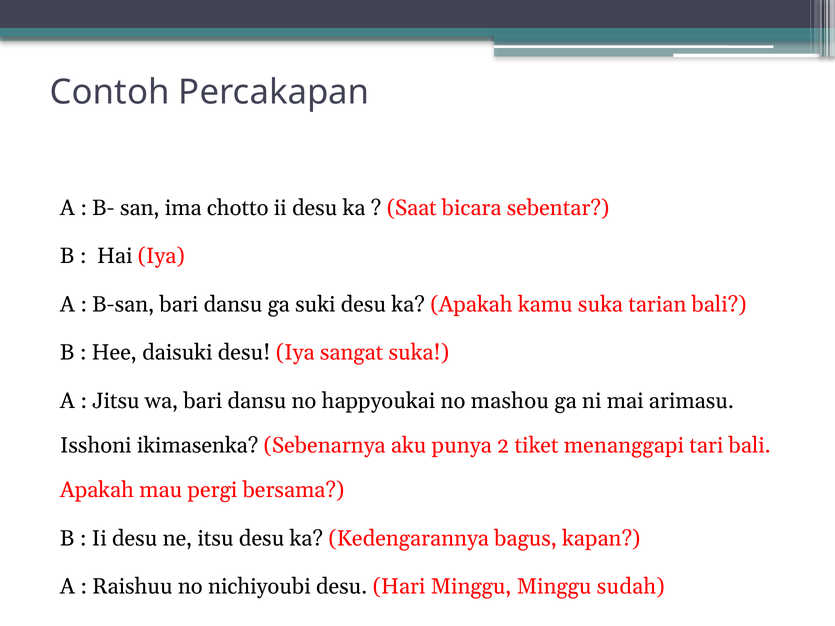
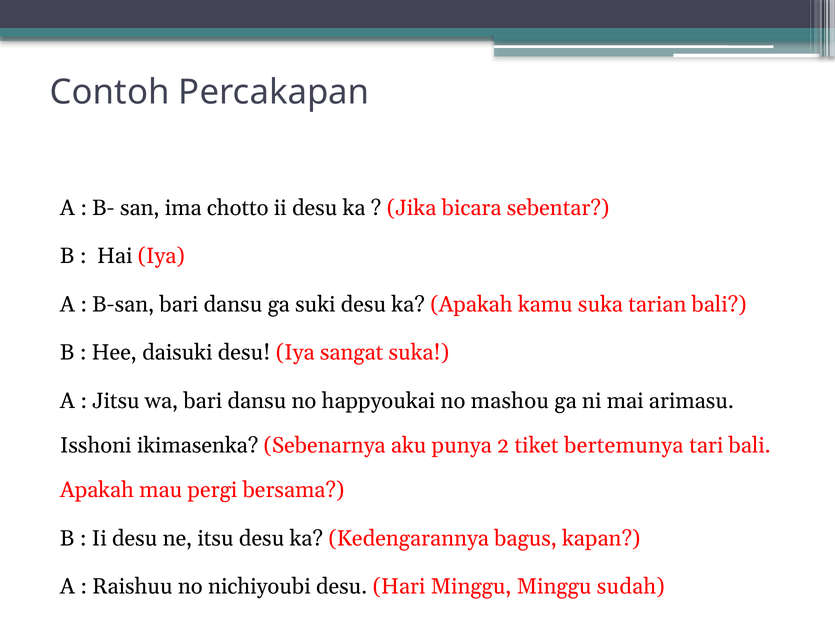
Saat: Saat -> Jika
menanggapi: menanggapi -> bertemunya
